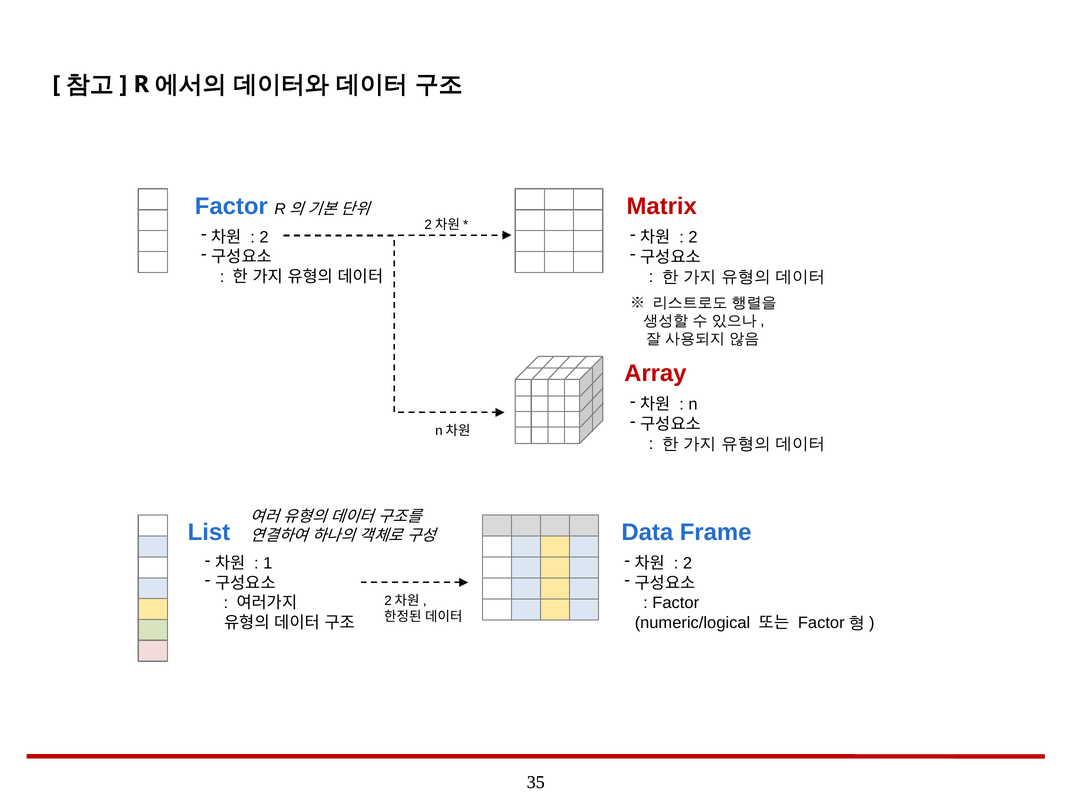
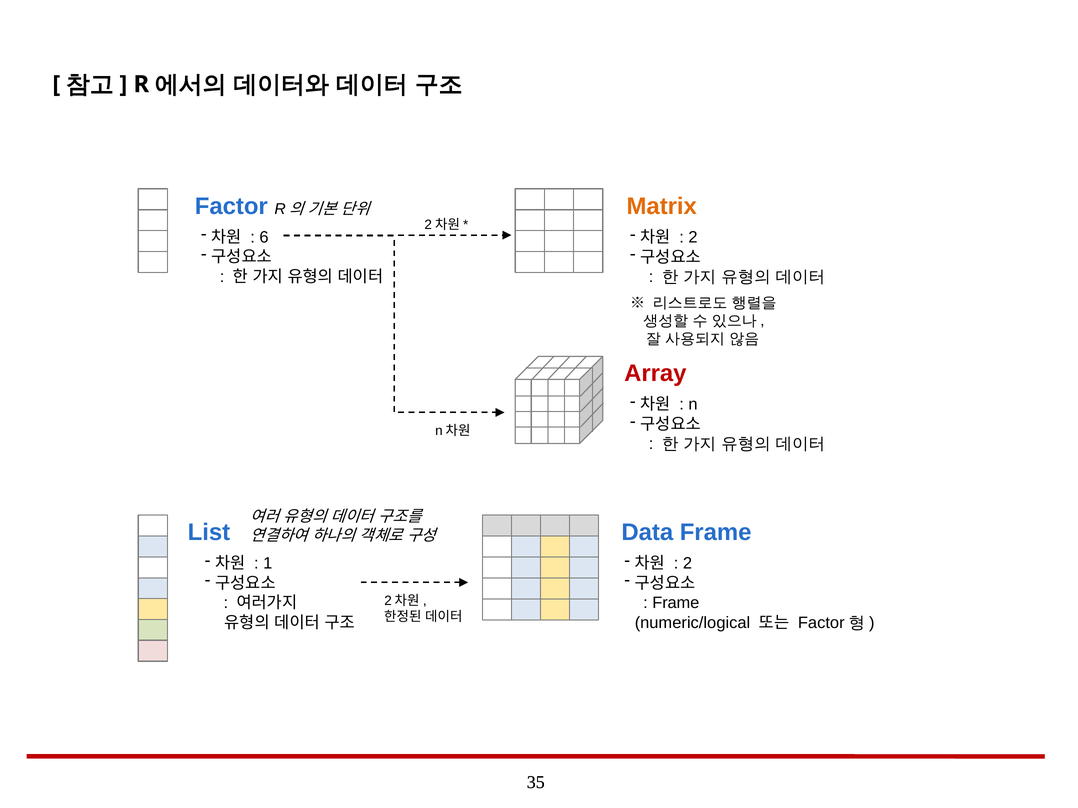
Matrix colour: red -> orange
2 at (264, 237): 2 -> 6
Factor at (676, 603): Factor -> Frame
